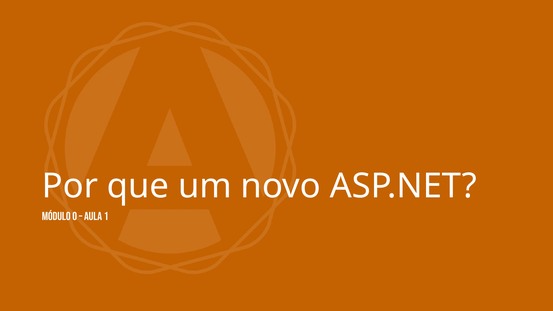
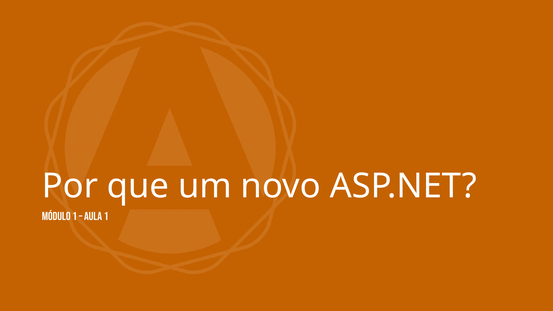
Módulo 0: 0 -> 1
